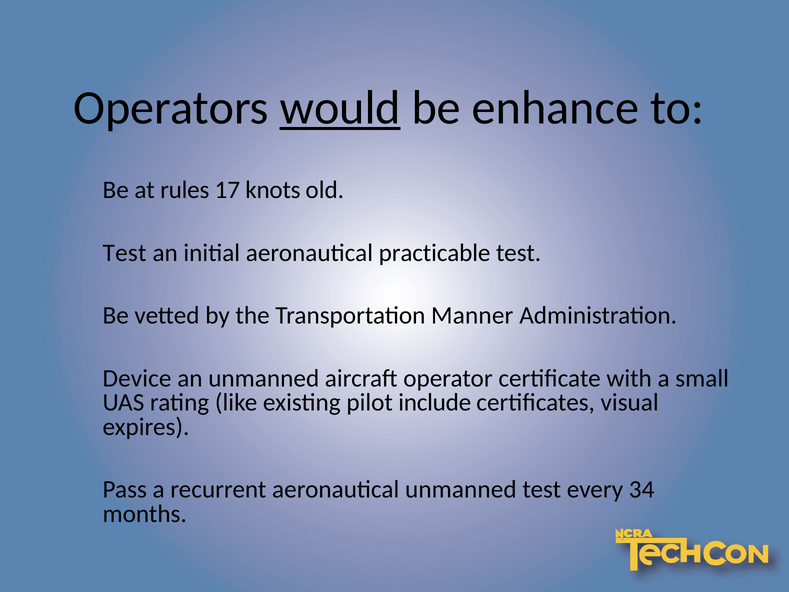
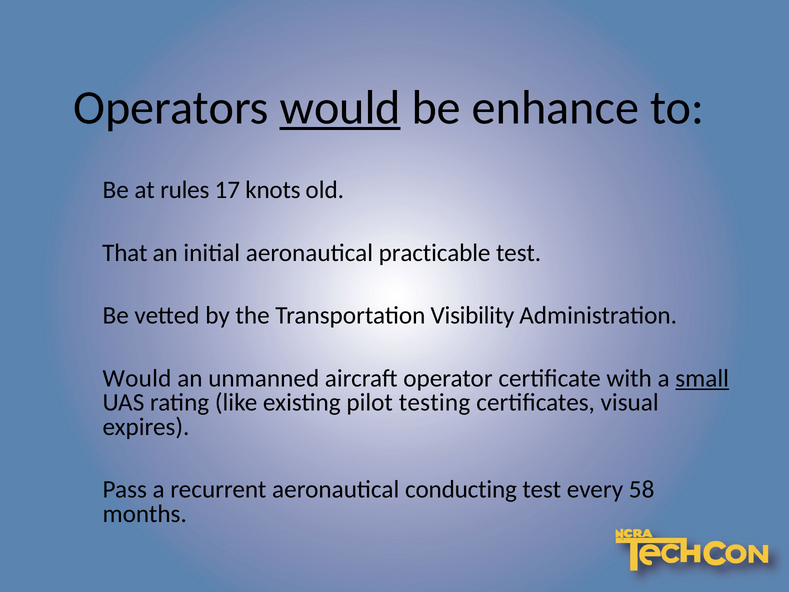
Test at (125, 253): Test -> That
Manner: Manner -> Visibility
Device at (137, 378): Device -> Would
small underline: none -> present
include: include -> testing
aeronautical unmanned: unmanned -> conducting
34: 34 -> 58
